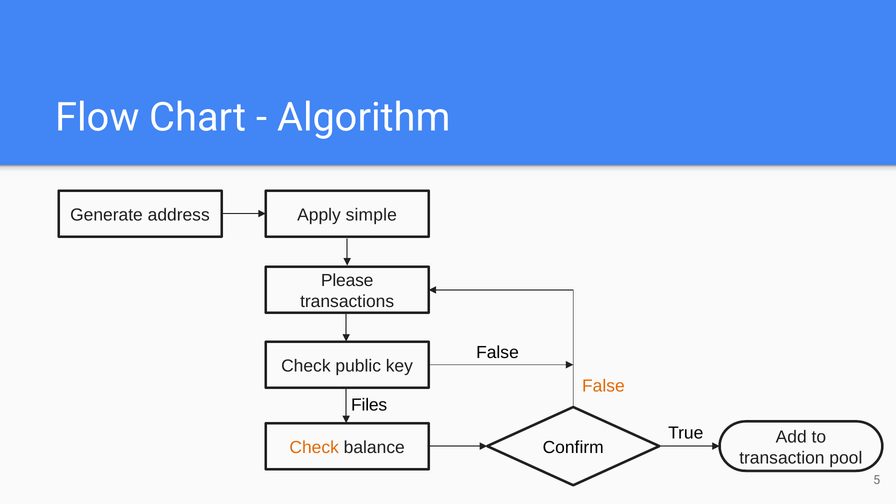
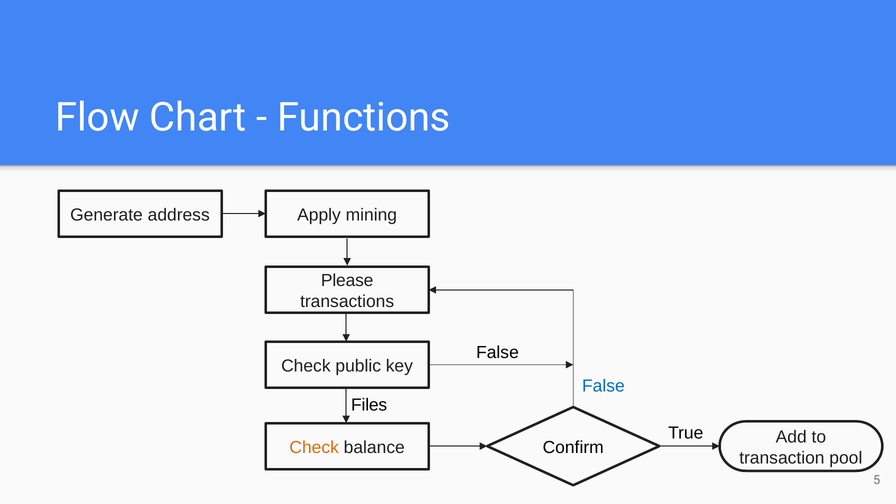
Algorithm: Algorithm -> Functions
simple: simple -> mining
False at (603, 386) colour: orange -> blue
